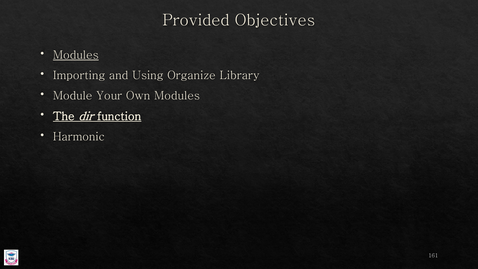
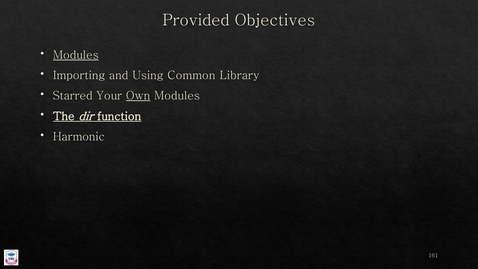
Organize: Organize -> Common
Module: Module -> Starred
Own underline: none -> present
